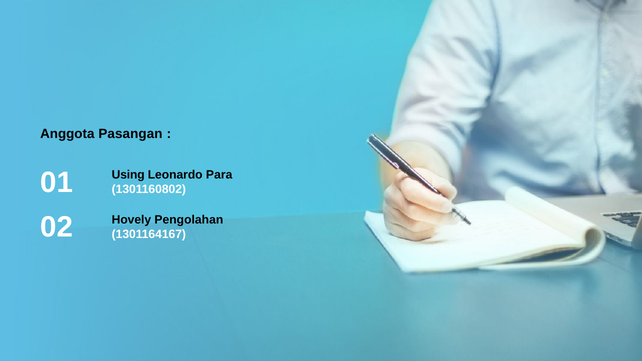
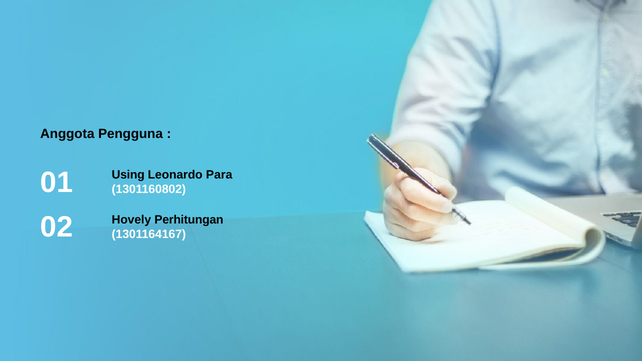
Pasangan: Pasangan -> Pengguna
Pengolahan: Pengolahan -> Perhitungan
